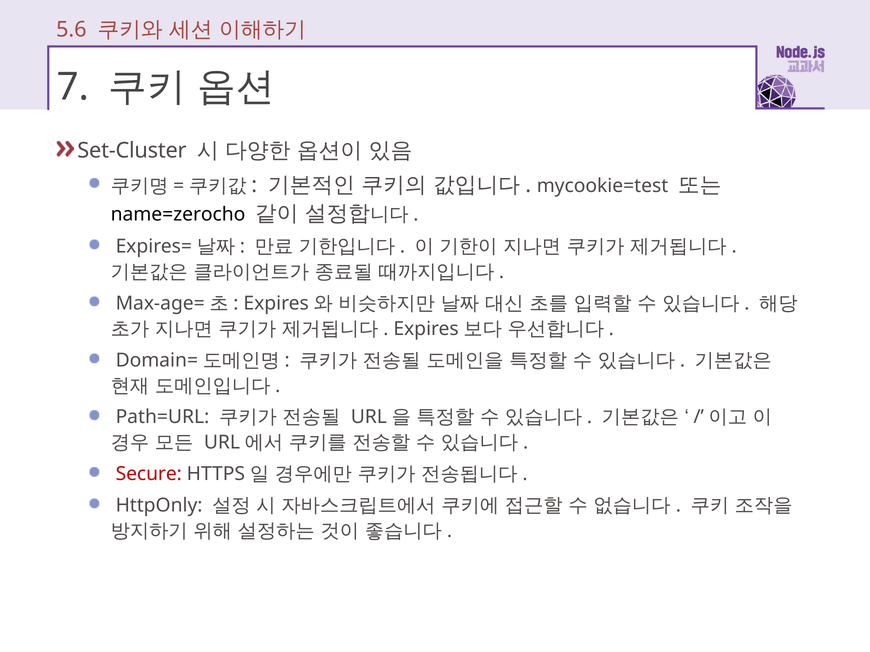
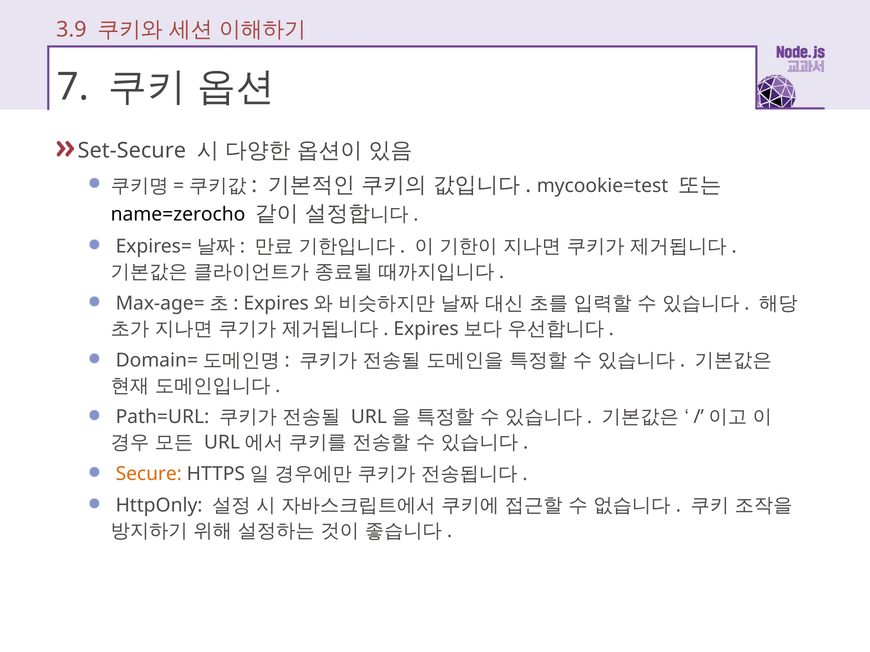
5.6: 5.6 -> 3.9
Set-Cluster: Set-Cluster -> Set-Secure
Secure colour: red -> orange
